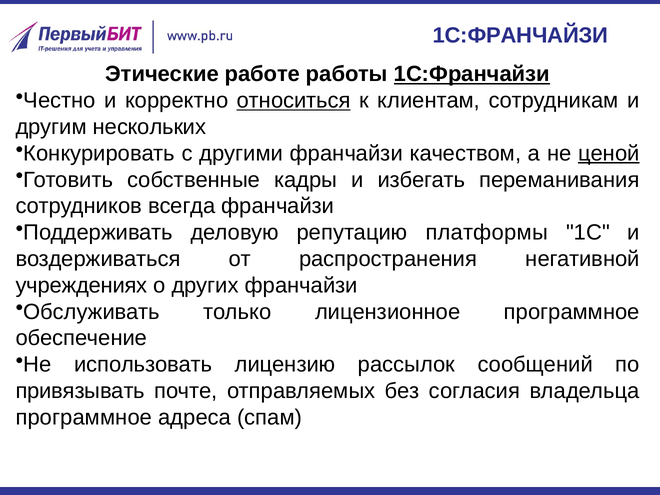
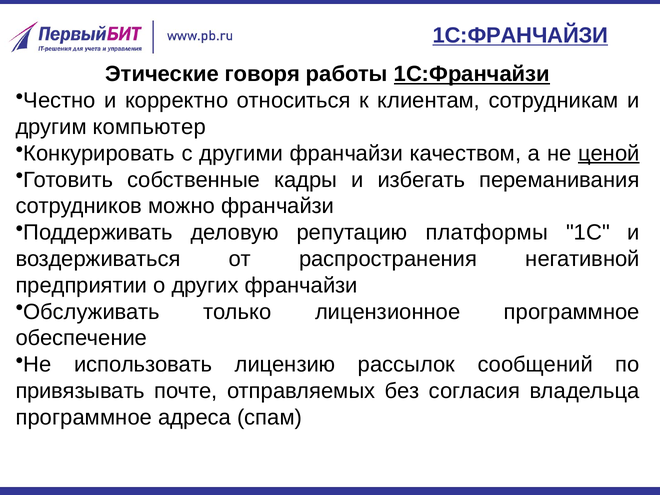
1С:ФРАНЧАЙЗИ at (520, 36) underline: none -> present
работе: работе -> говоря
относиться underline: present -> none
нескольких: нескольких -> компьютер
всегда: всегда -> можно
учреждениях: учреждениях -> предприятии
